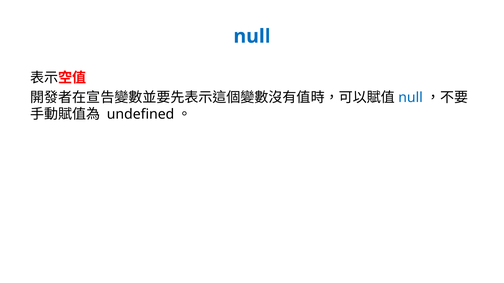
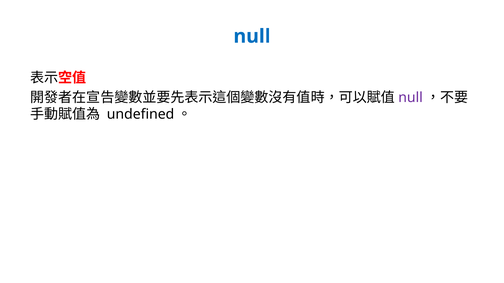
null at (411, 98) colour: blue -> purple
